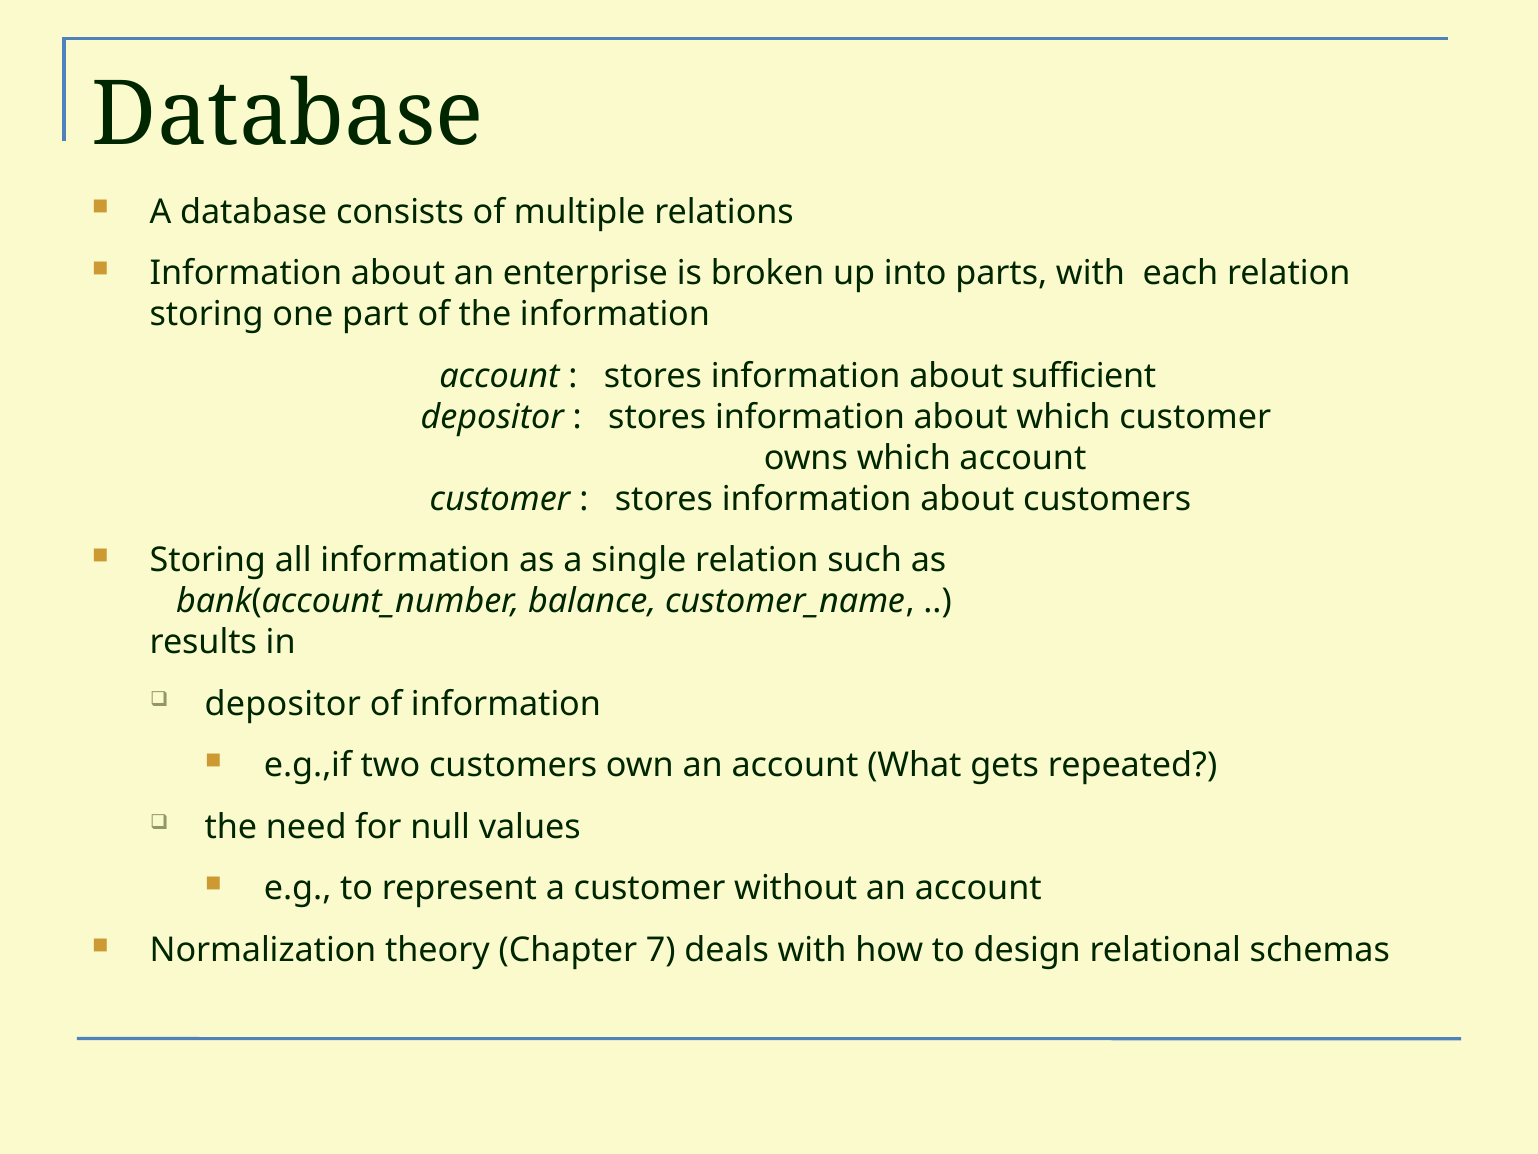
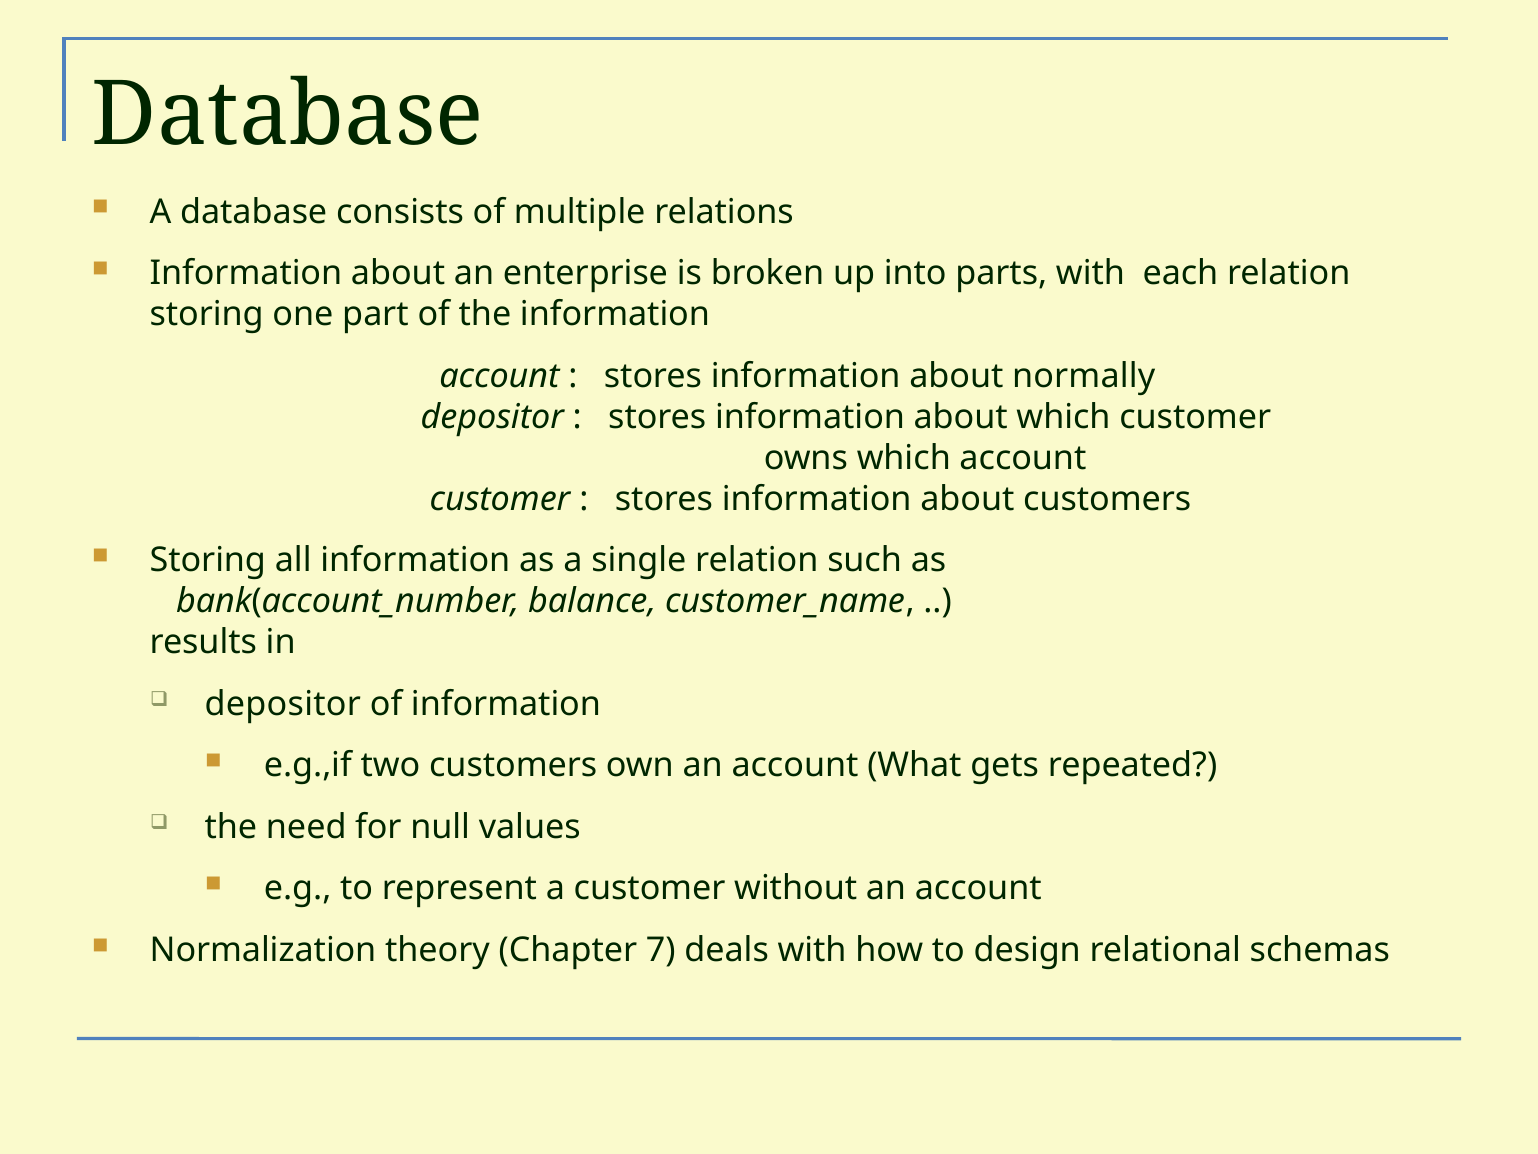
sufficient: sufficient -> normally
